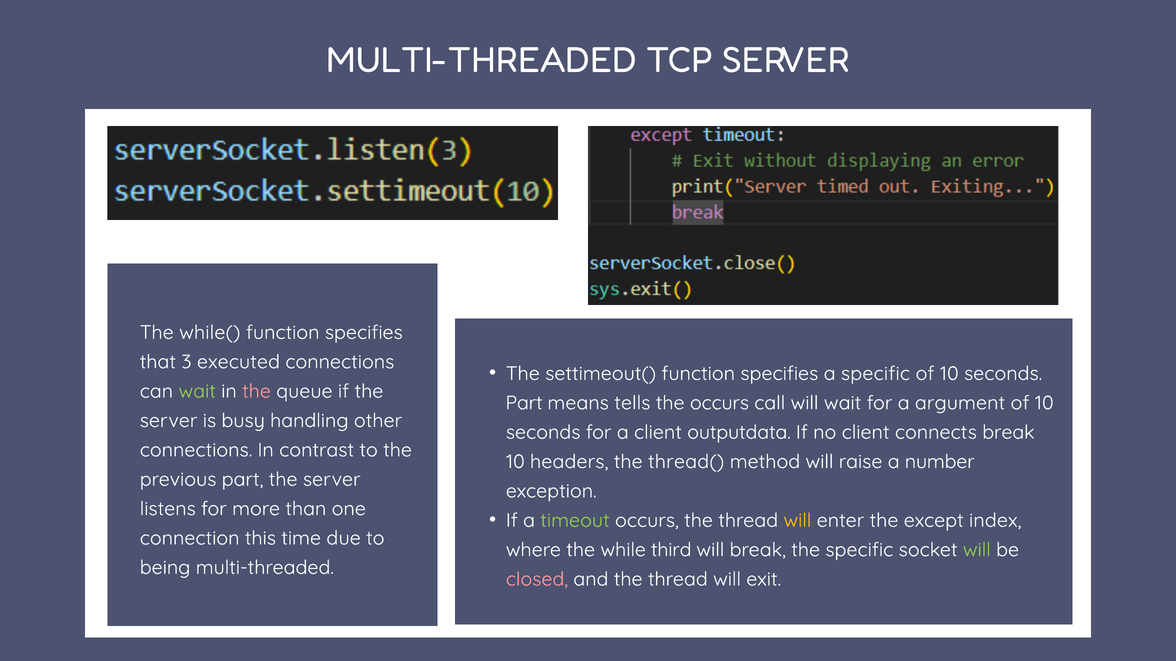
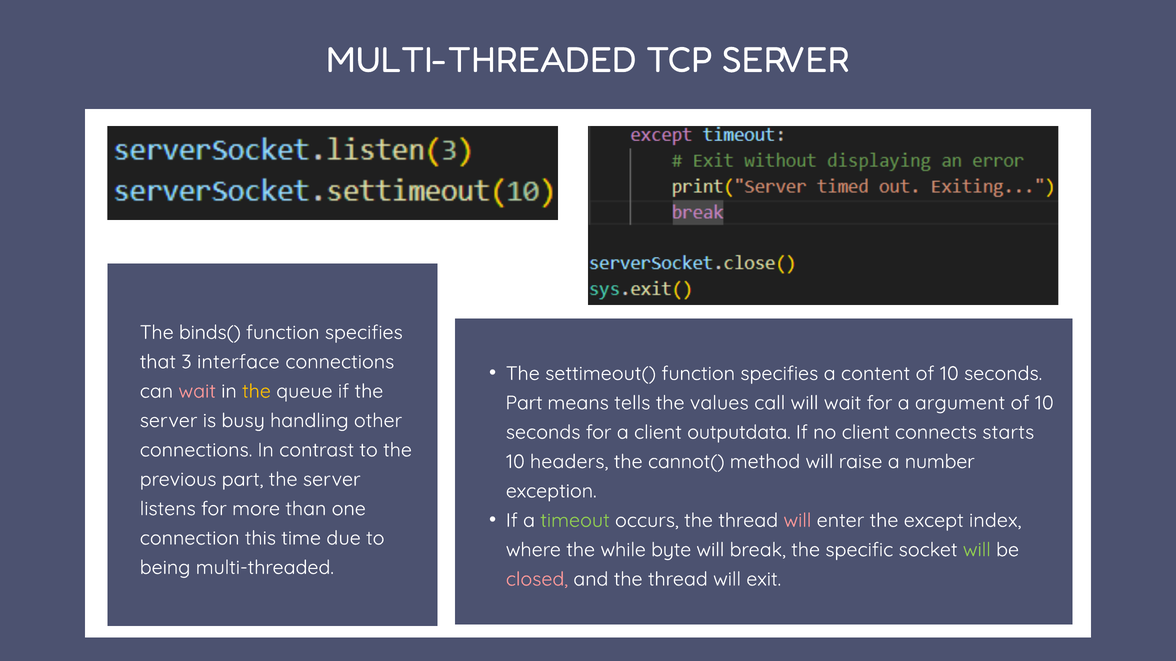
while(: while( -> binds(
executed: executed -> interface
a specific: specific -> content
wait at (197, 392) colour: light green -> pink
the at (256, 392) colour: pink -> yellow
the occurs: occurs -> values
connects break: break -> starts
thread(: thread( -> cannot(
will at (797, 521) colour: yellow -> pink
third: third -> byte
